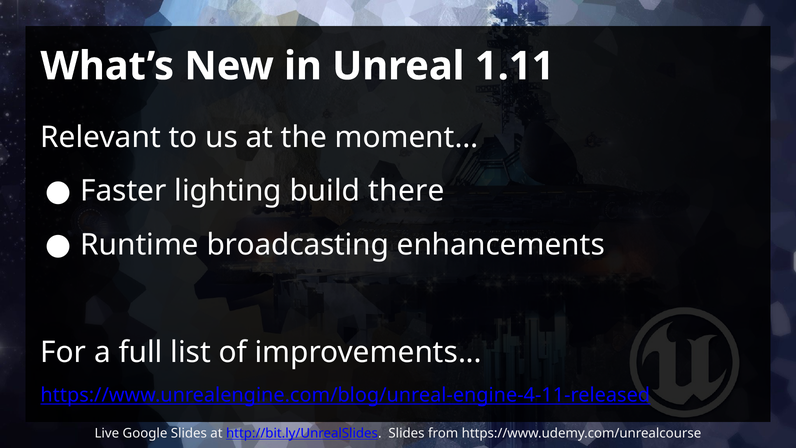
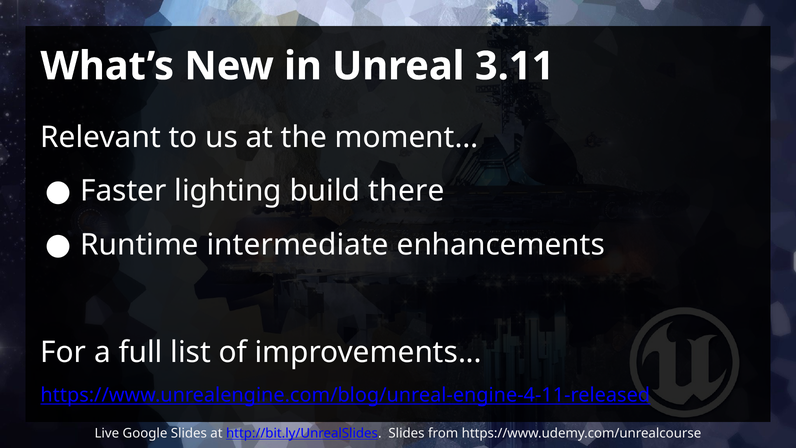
1.11: 1.11 -> 3.11
broadcasting: broadcasting -> intermediate
